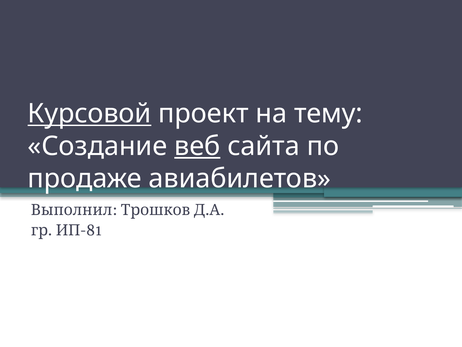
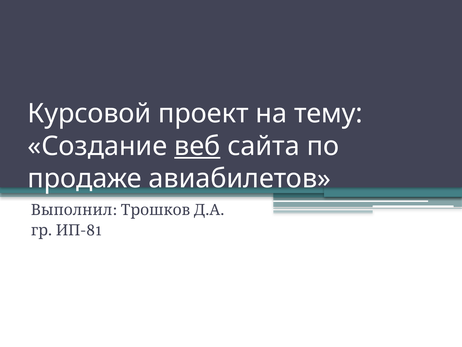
Курсовой underline: present -> none
